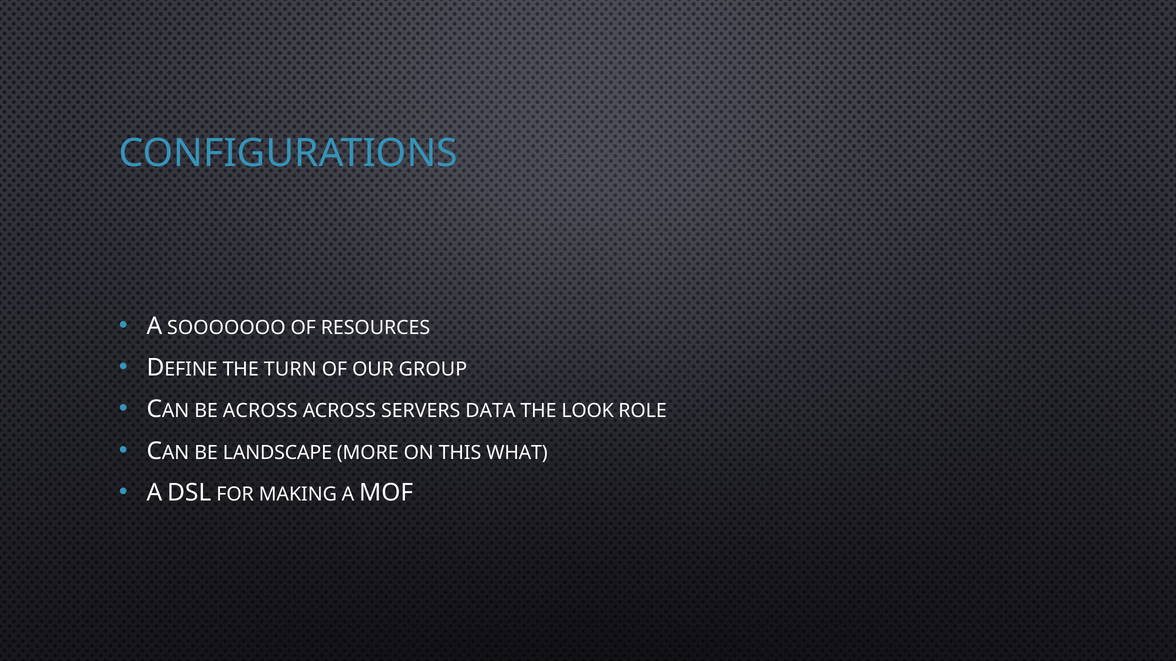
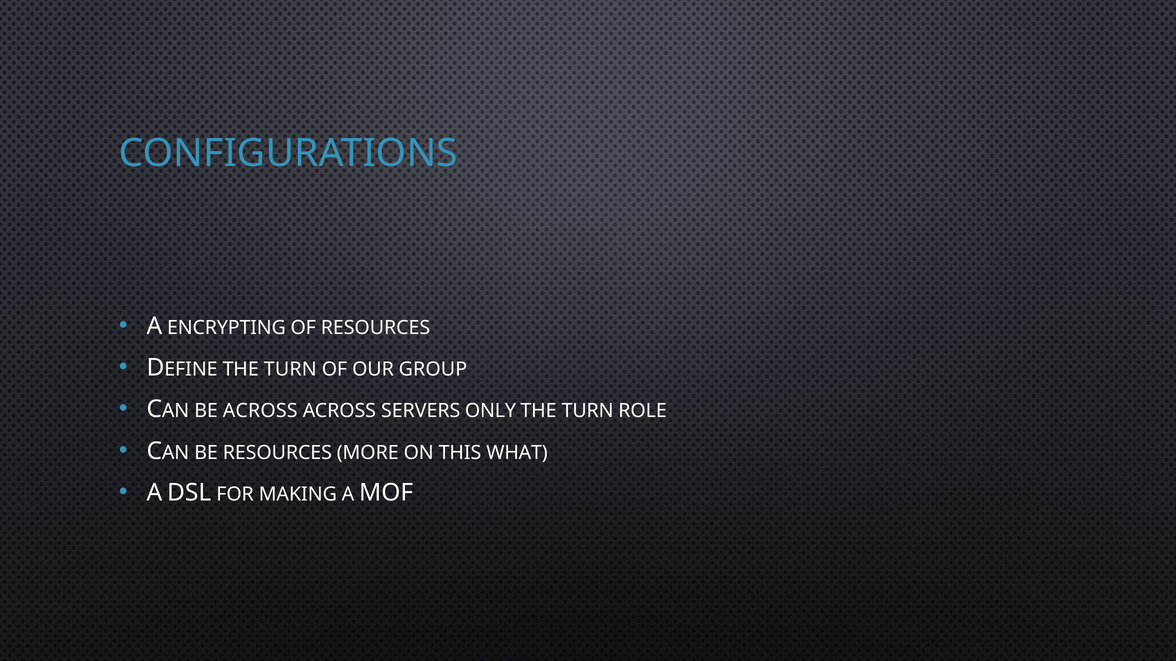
SOOOOOOO: SOOOOOOO -> ENCRYPTING
DATA: DATA -> ONLY
LOOK at (588, 411): LOOK -> TURN
BE LANDSCAPE: LANDSCAPE -> RESOURCES
